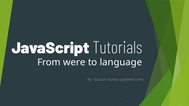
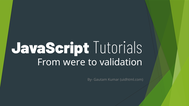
language: language -> validation
